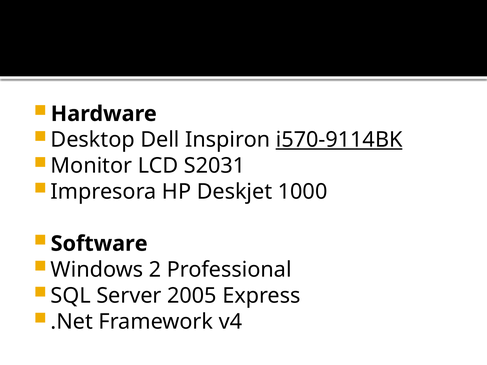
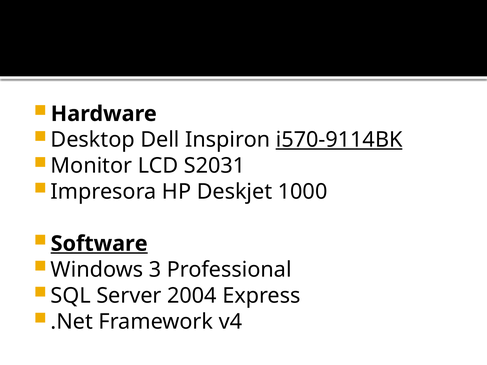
Software underline: none -> present
2: 2 -> 3
2005: 2005 -> 2004
